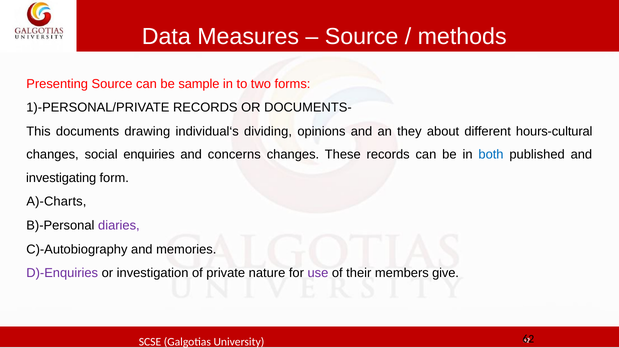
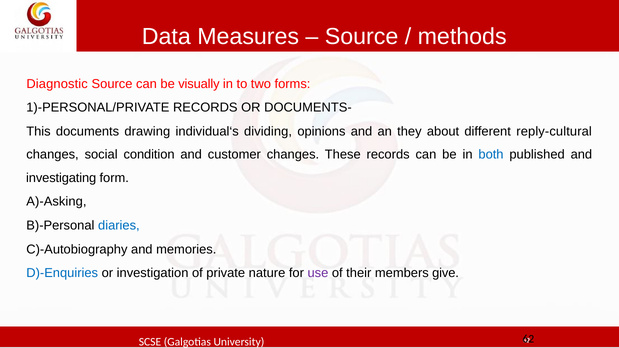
Presenting: Presenting -> Diagnostic
sample: sample -> visually
hours-cultural: hours-cultural -> reply-cultural
enquiries: enquiries -> condition
concerns: concerns -> customer
A)-Charts: A)-Charts -> A)-Asking
diaries colour: purple -> blue
D)-Enquiries colour: purple -> blue
